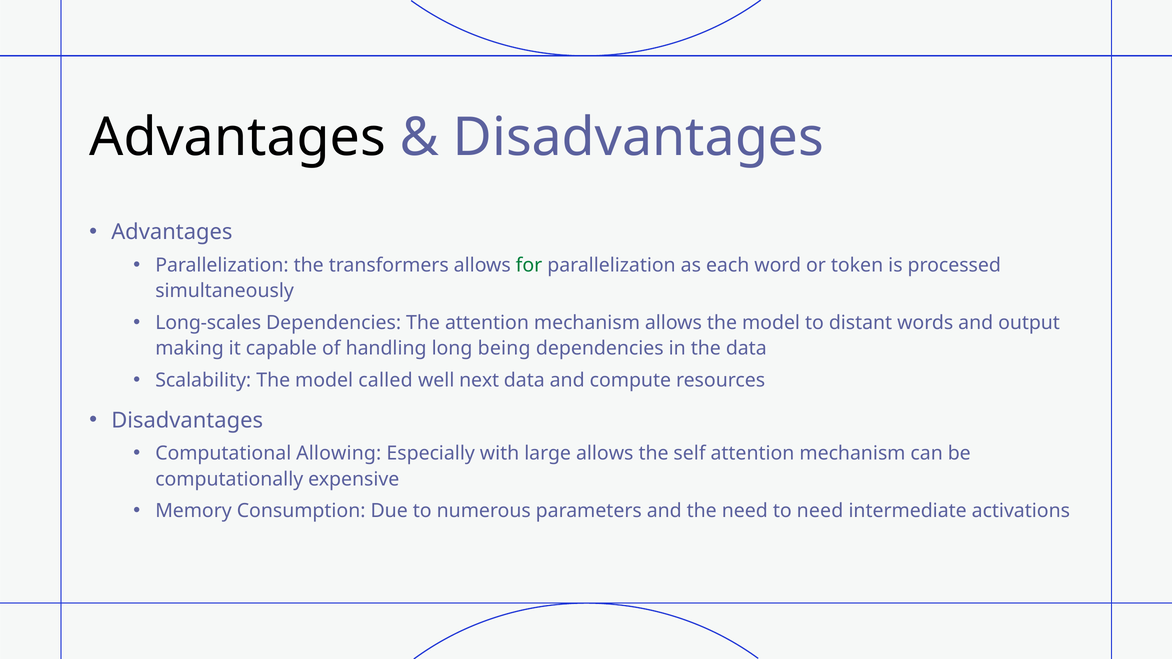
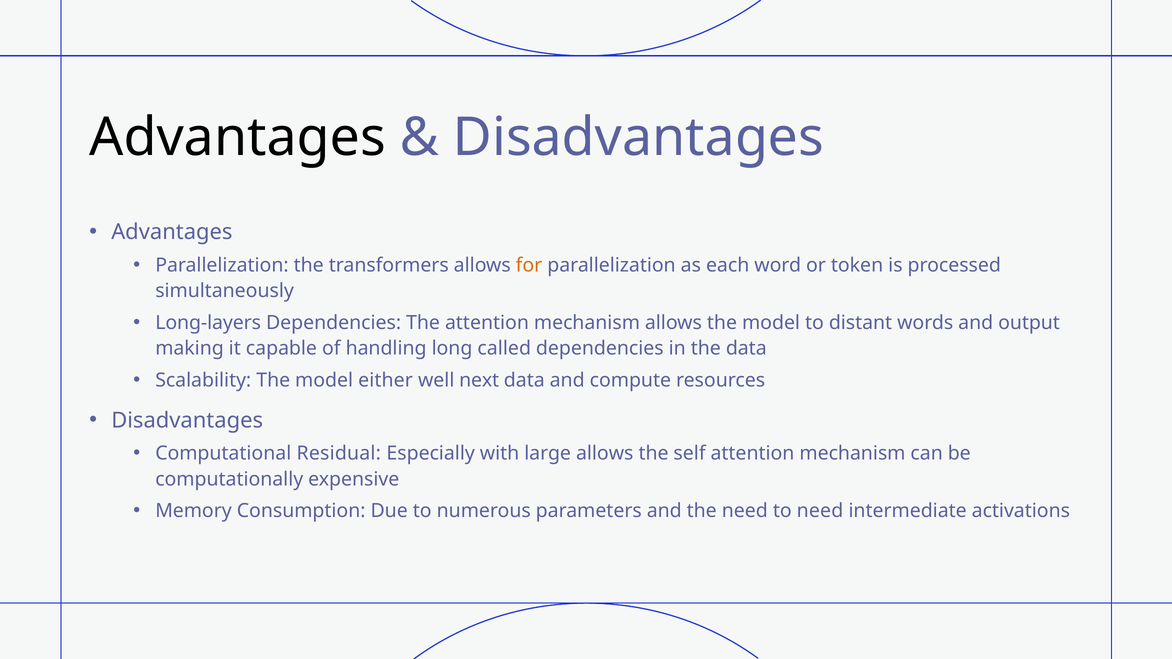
for colour: green -> orange
Long-scales: Long-scales -> Long-layers
being: being -> called
called: called -> either
Allowing: Allowing -> Residual
